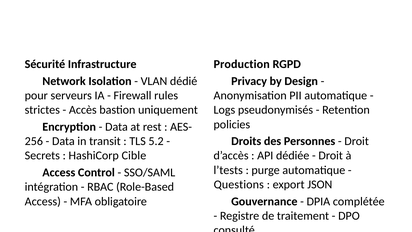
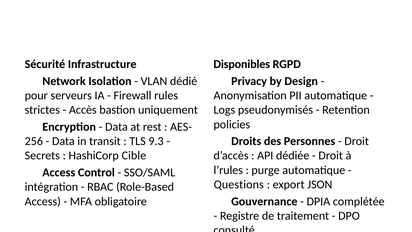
Production: Production -> Disponibles
5.2: 5.2 -> 9.3
l’tests: l’tests -> l’rules
